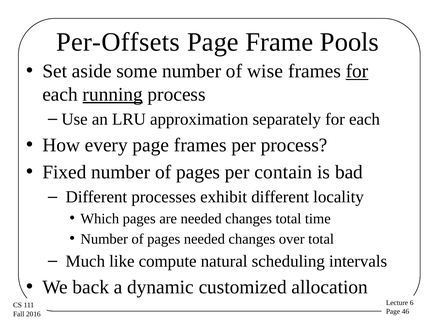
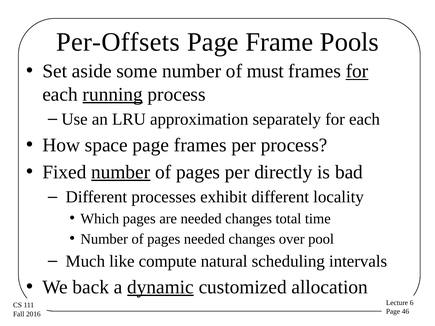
wise: wise -> must
every: every -> space
number at (121, 172) underline: none -> present
contain: contain -> directly
over total: total -> pool
dynamic underline: none -> present
